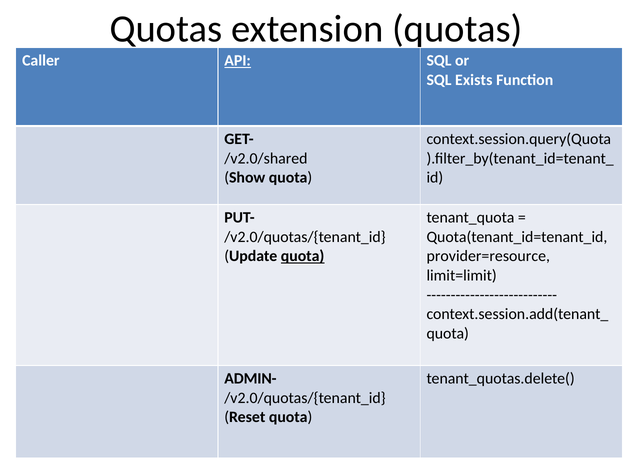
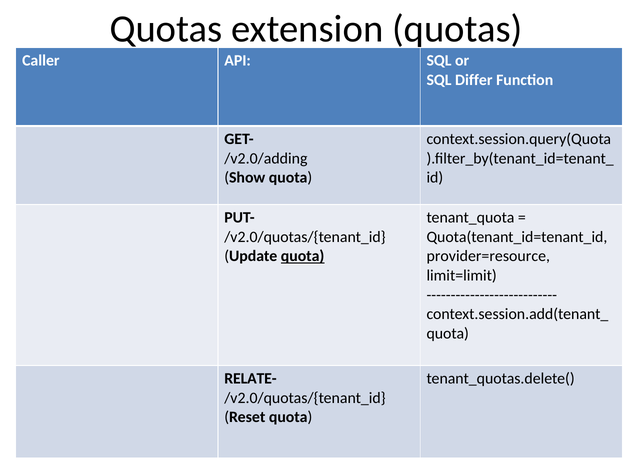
API underline: present -> none
Exists: Exists -> Differ
/v2.0/shared: /v2.0/shared -> /v2.0/adding
ADMIN-: ADMIN- -> RELATE-
